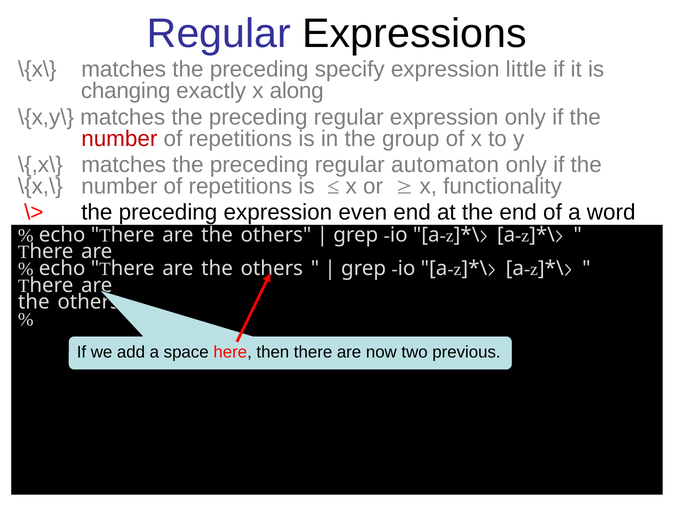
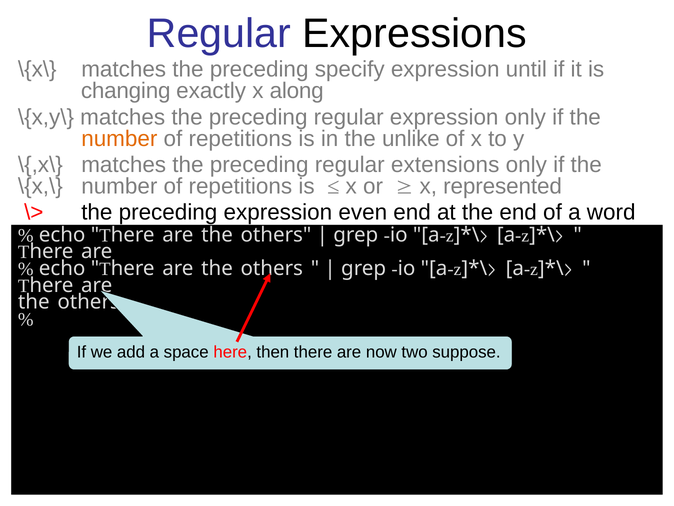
little: little -> until
number at (119, 139) colour: red -> orange
group: group -> unlike
automaton: automaton -> extensions
functionality: functionality -> represented
two previous: previous -> suppose
